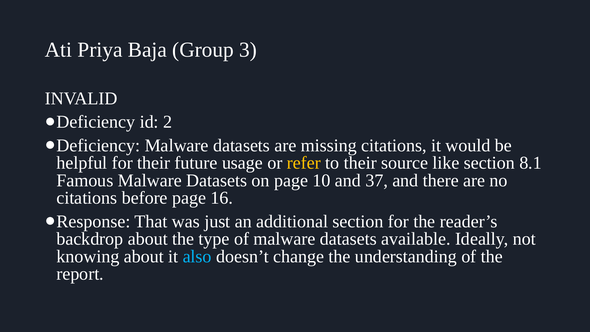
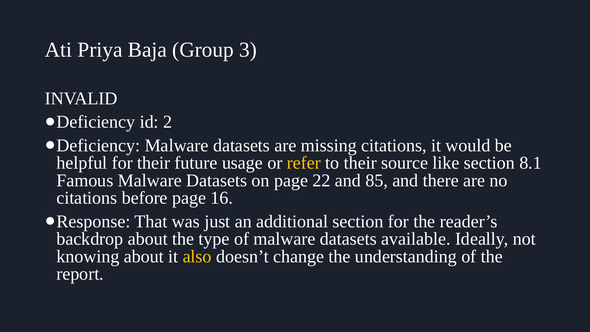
10: 10 -> 22
37: 37 -> 85
also colour: light blue -> yellow
